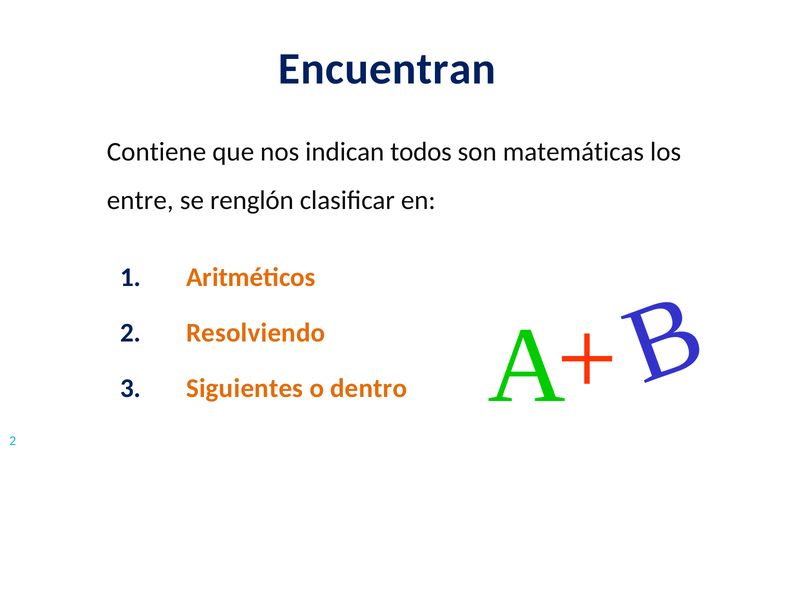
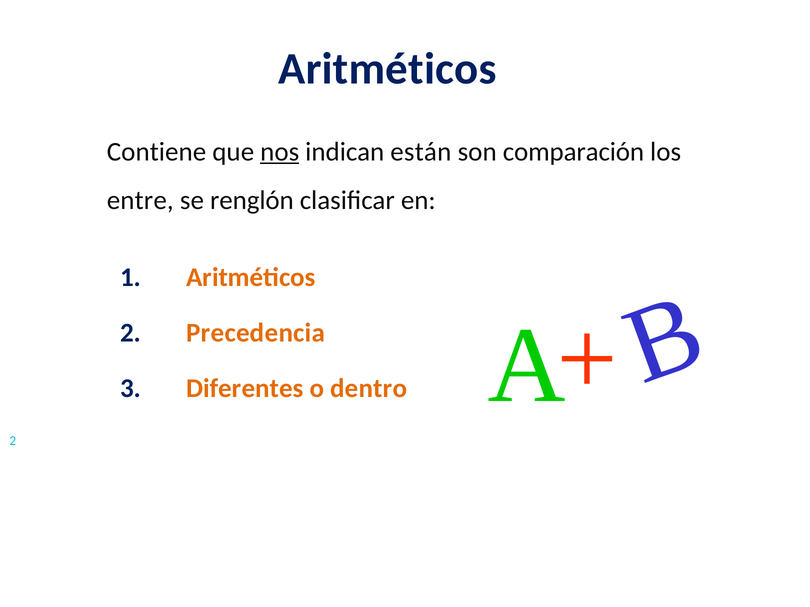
Encuentran at (387, 69): Encuentran -> Aritméticos
nos underline: none -> present
todos: todos -> están
matemáticas: matemáticas -> comparación
Resolviendo: Resolviendo -> Precedencia
Siguientes: Siguientes -> Diferentes
